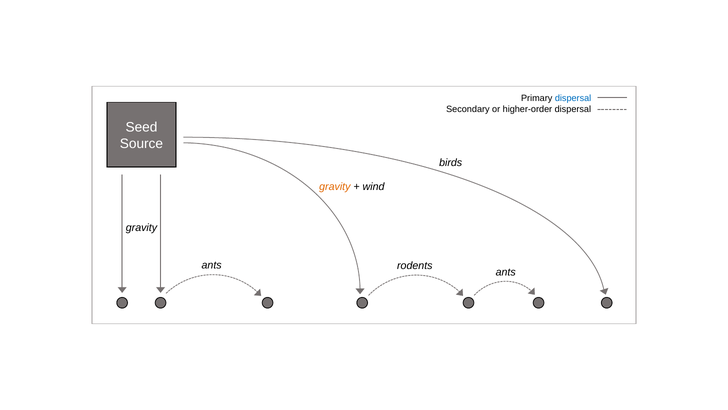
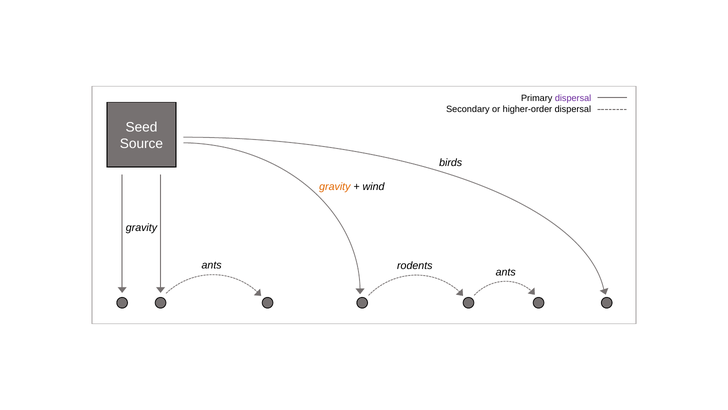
dispersal at (573, 98) colour: blue -> purple
